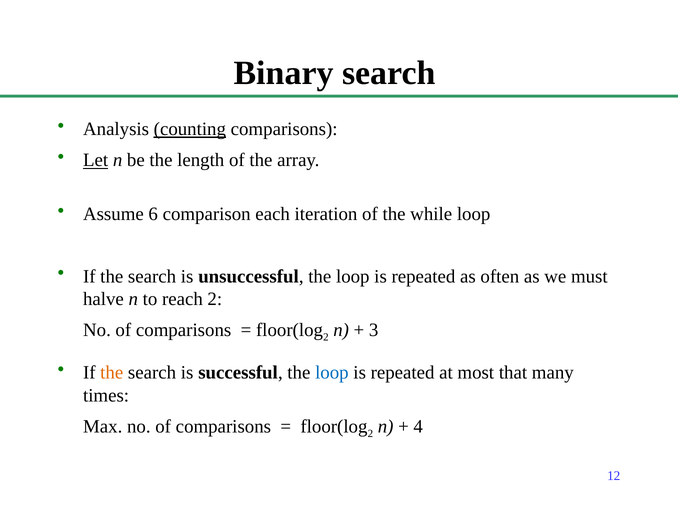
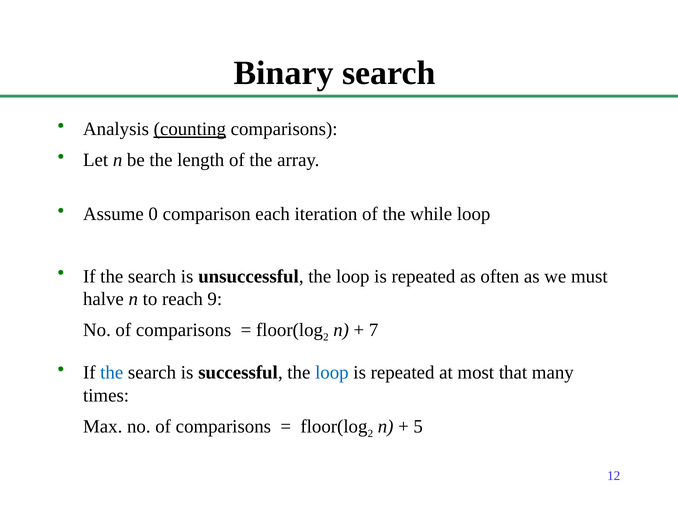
Let underline: present -> none
6: 6 -> 0
reach 2: 2 -> 9
3: 3 -> 7
the at (112, 372) colour: orange -> blue
4: 4 -> 5
